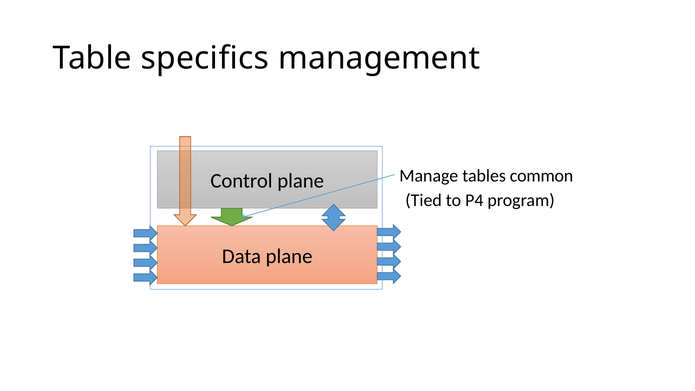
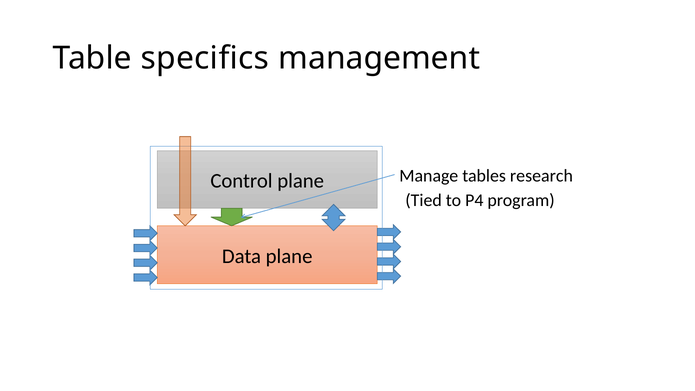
common: common -> research
